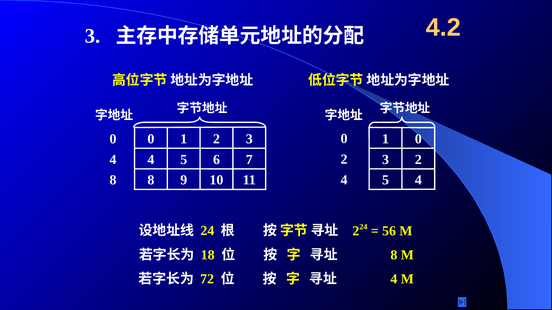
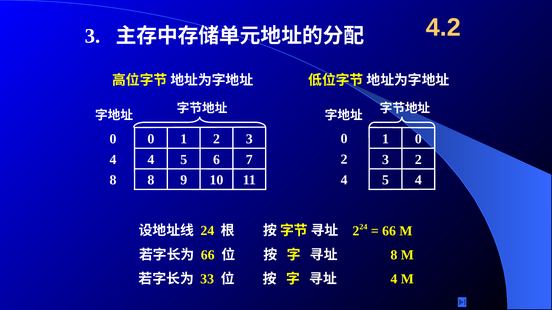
56 at (389, 231): 56 -> 66
18 at (208, 255): 18 -> 66
72: 72 -> 33
